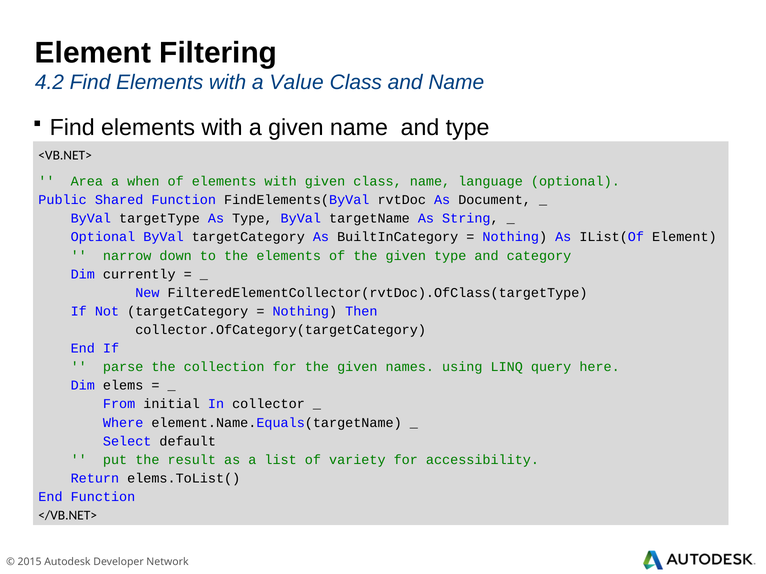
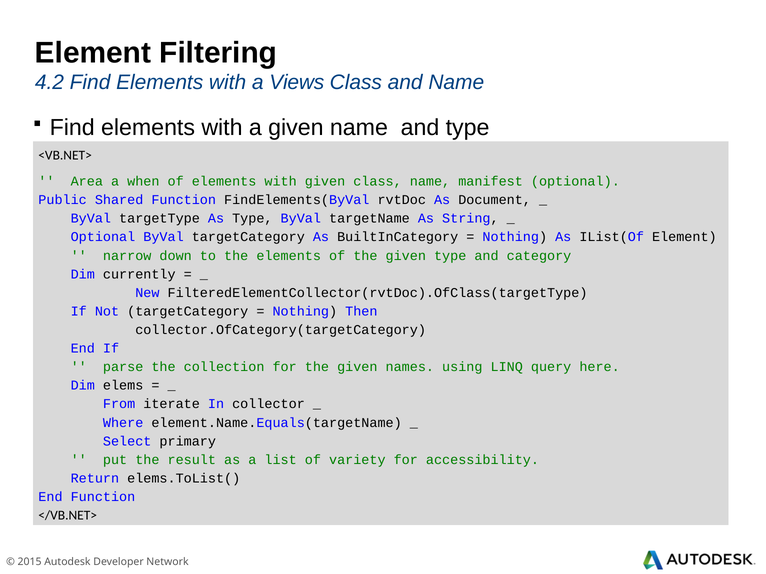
Value: Value -> Views
language: language -> manifest
initial: initial -> iterate
default: default -> primary
